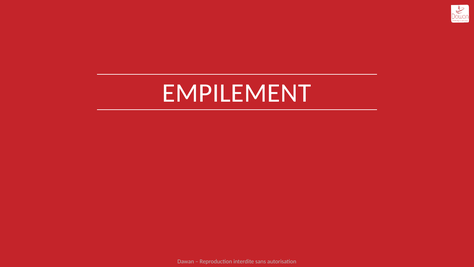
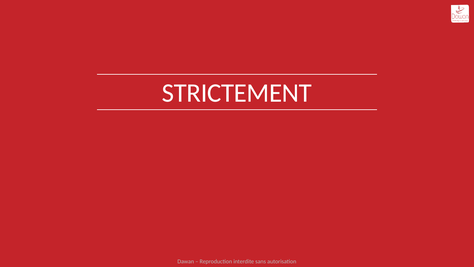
EMPILEMENT: EMPILEMENT -> STRICTEMENT
